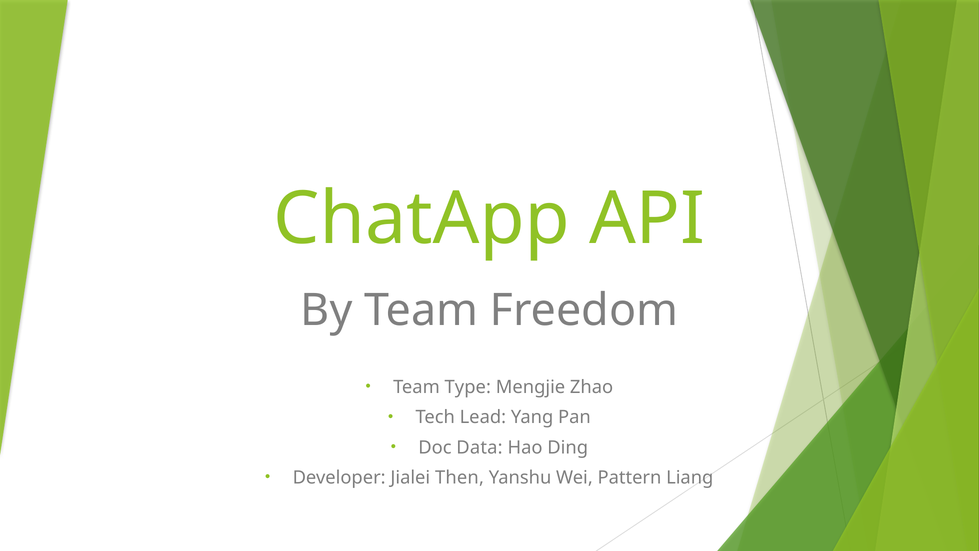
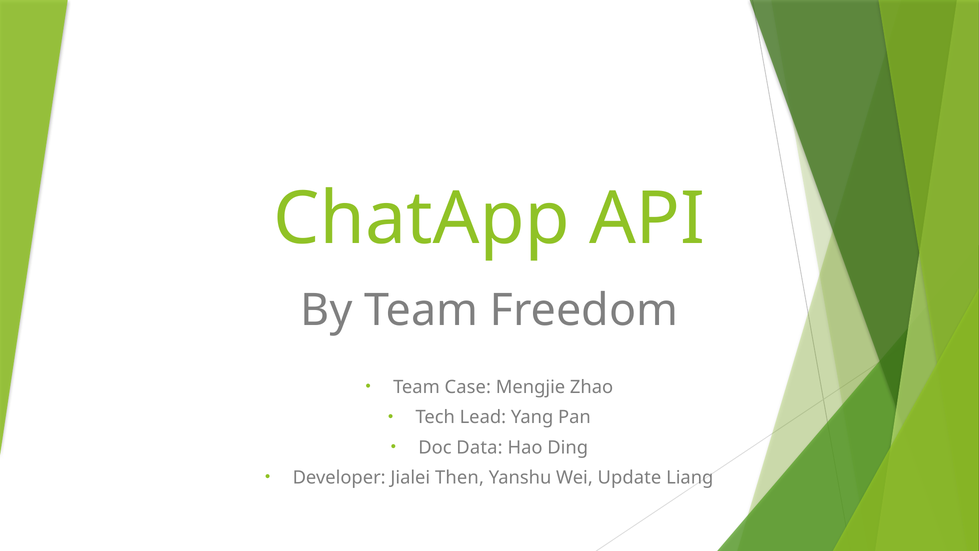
Type: Type -> Case
Pattern: Pattern -> Update
